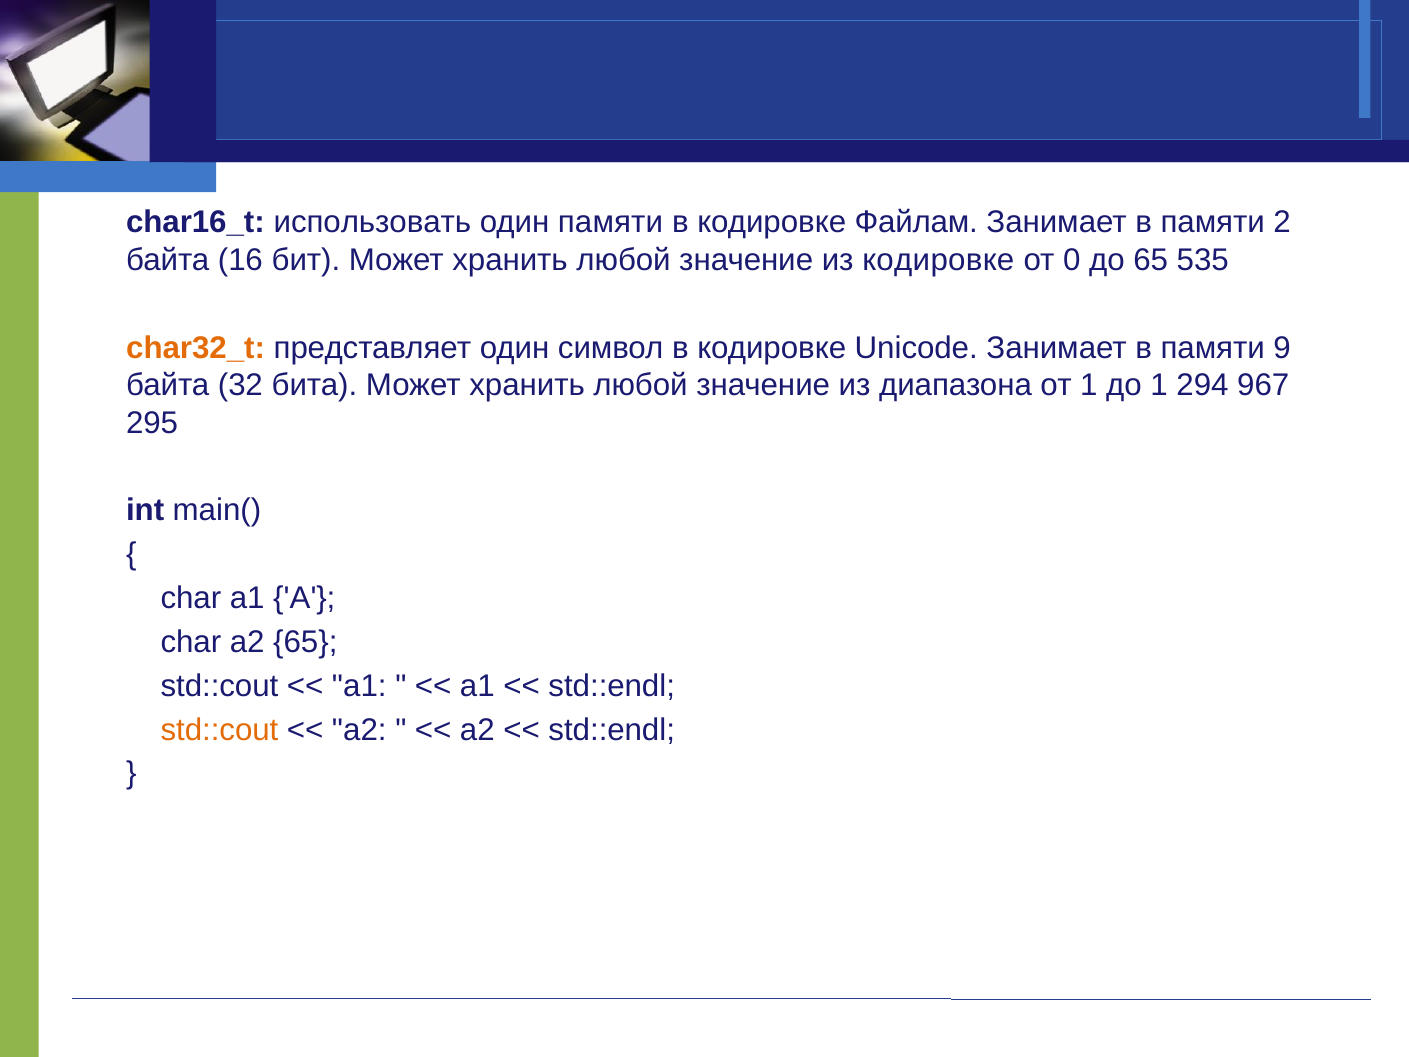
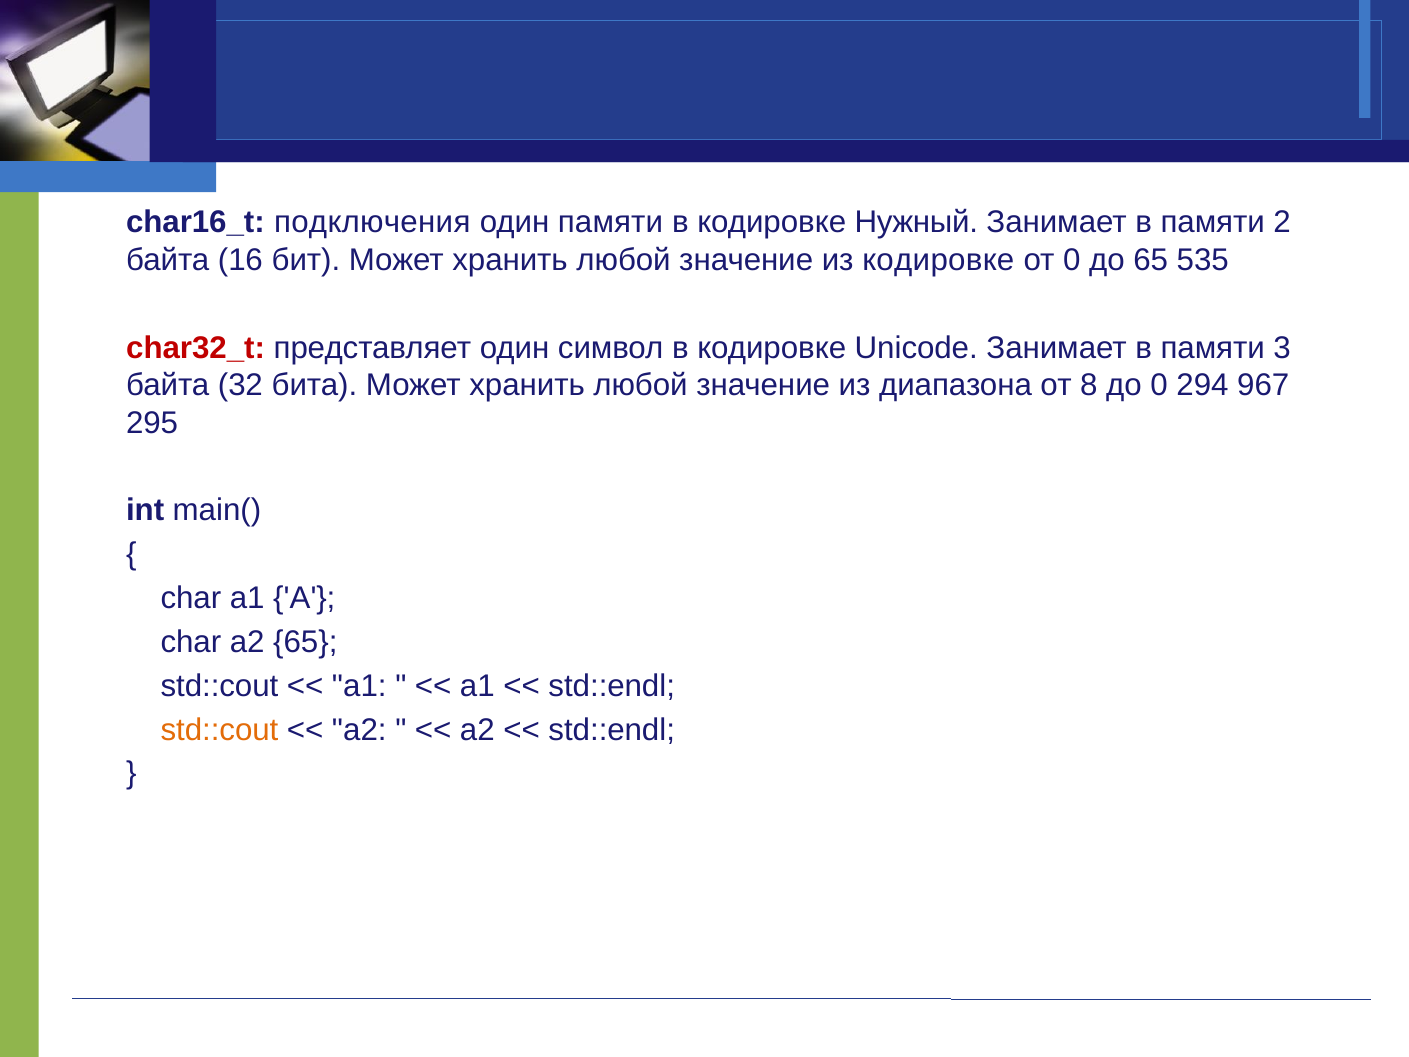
использовать: использовать -> подключения
Файлам: Файлам -> Нужный
char32_t colour: orange -> red
9: 9 -> 3
от 1: 1 -> 8
до 1: 1 -> 0
